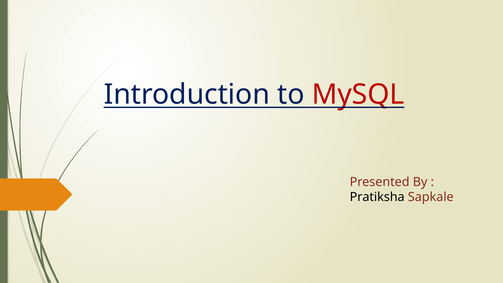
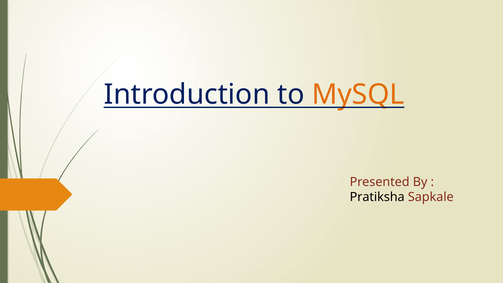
MySQL colour: red -> orange
